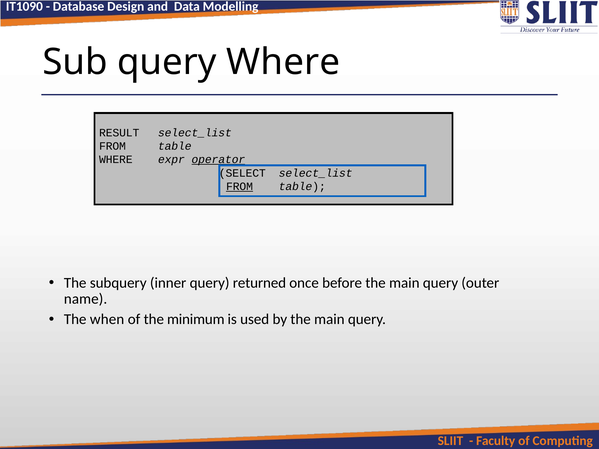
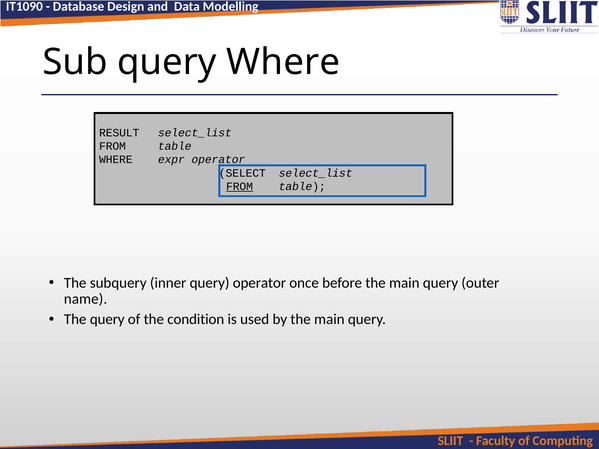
operator at (218, 160) underline: present -> none
query returned: returned -> operator
The when: when -> query
minimum: minimum -> condition
